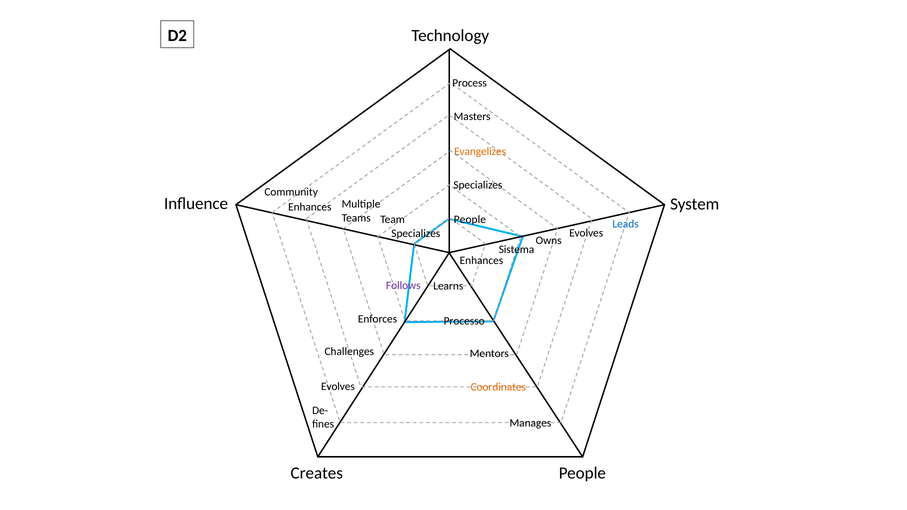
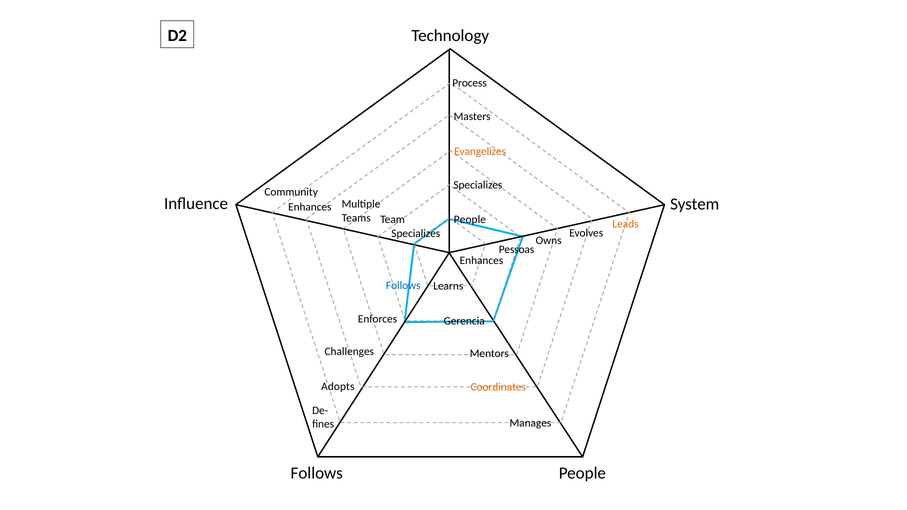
Leads colour: blue -> orange
Sistema: Sistema -> Pessoas
Follows at (403, 286) colour: purple -> blue
Processo: Processo -> Gerencia
Evolves at (338, 387): Evolves -> Adopts
Creates at (317, 473): Creates -> Follows
